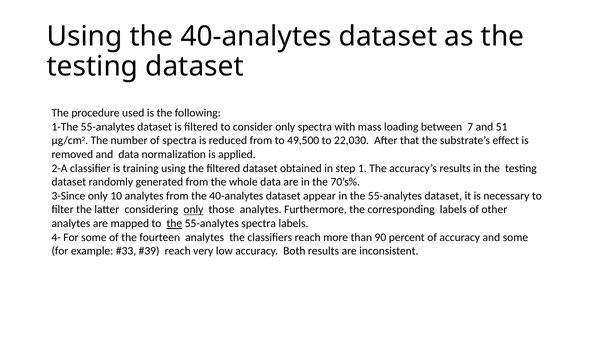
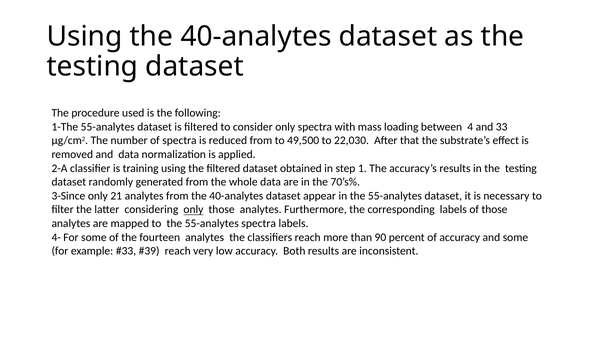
7: 7 -> 4
51: 51 -> 33
10: 10 -> 21
of other: other -> those
the at (174, 223) underline: present -> none
